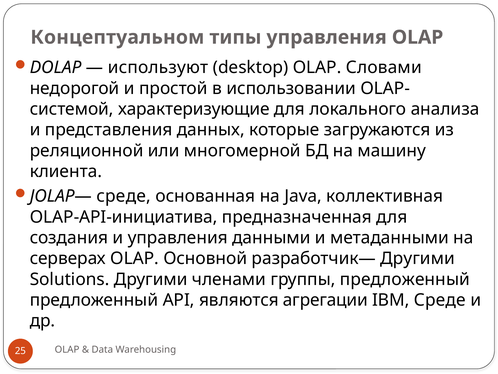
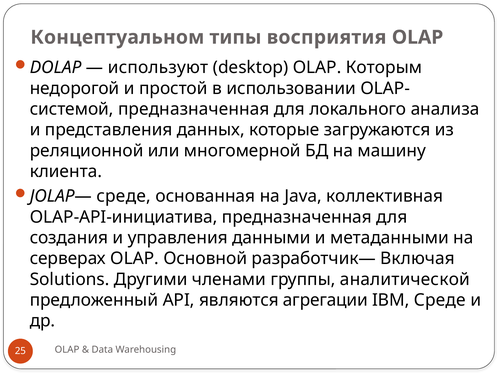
типы управления: управления -> восприятия
Словами: Словами -> Которым
характеризующие at (194, 109): характеризующие -> предназначенная
разработчик— Другими: Другими -> Включая
группы предложенный: предложенный -> аналитической
